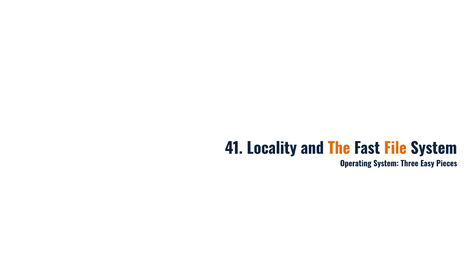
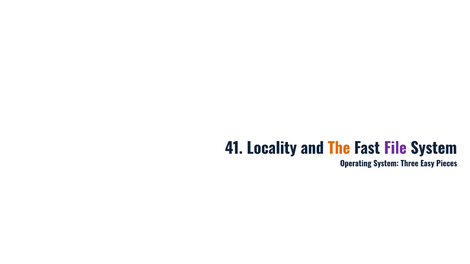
File colour: orange -> purple
